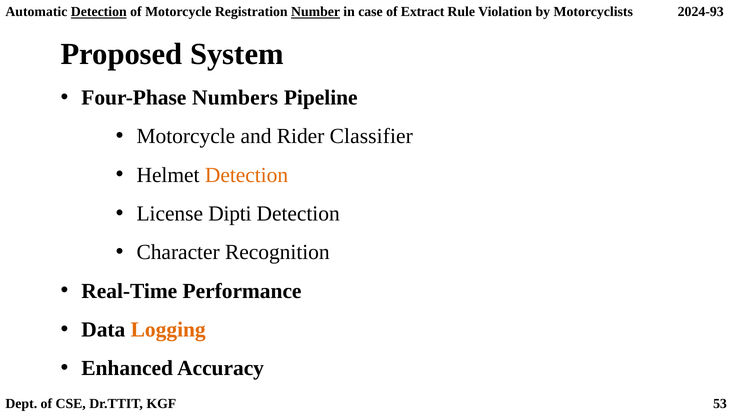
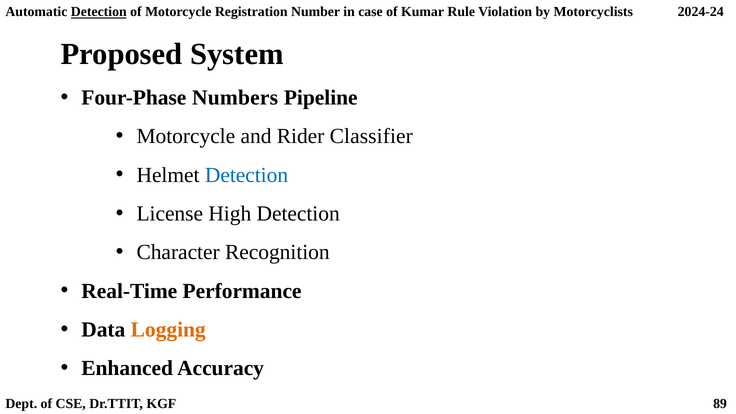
Number underline: present -> none
Extract: Extract -> Kumar
2024-93: 2024-93 -> 2024-24
Detection at (247, 175) colour: orange -> blue
Dipti: Dipti -> High
53: 53 -> 89
